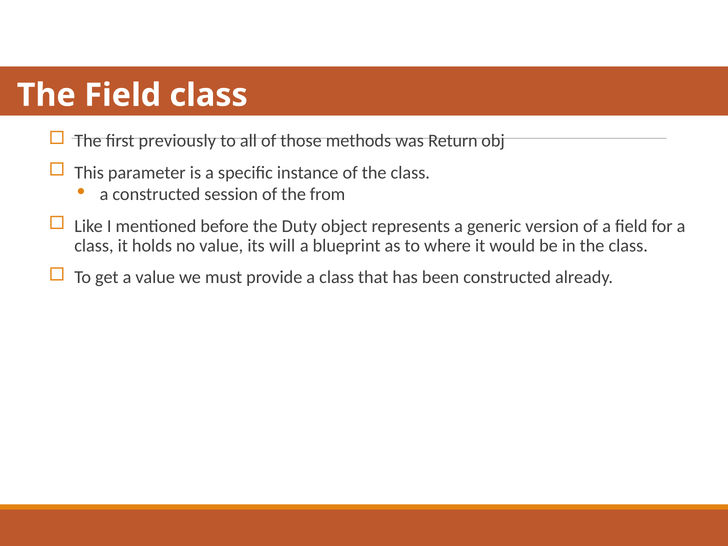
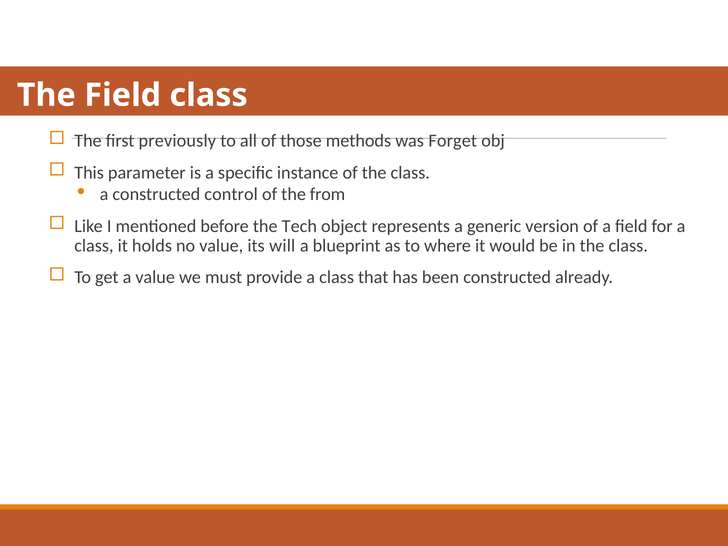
Return: Return -> Forget
session: session -> control
Duty: Duty -> Tech
